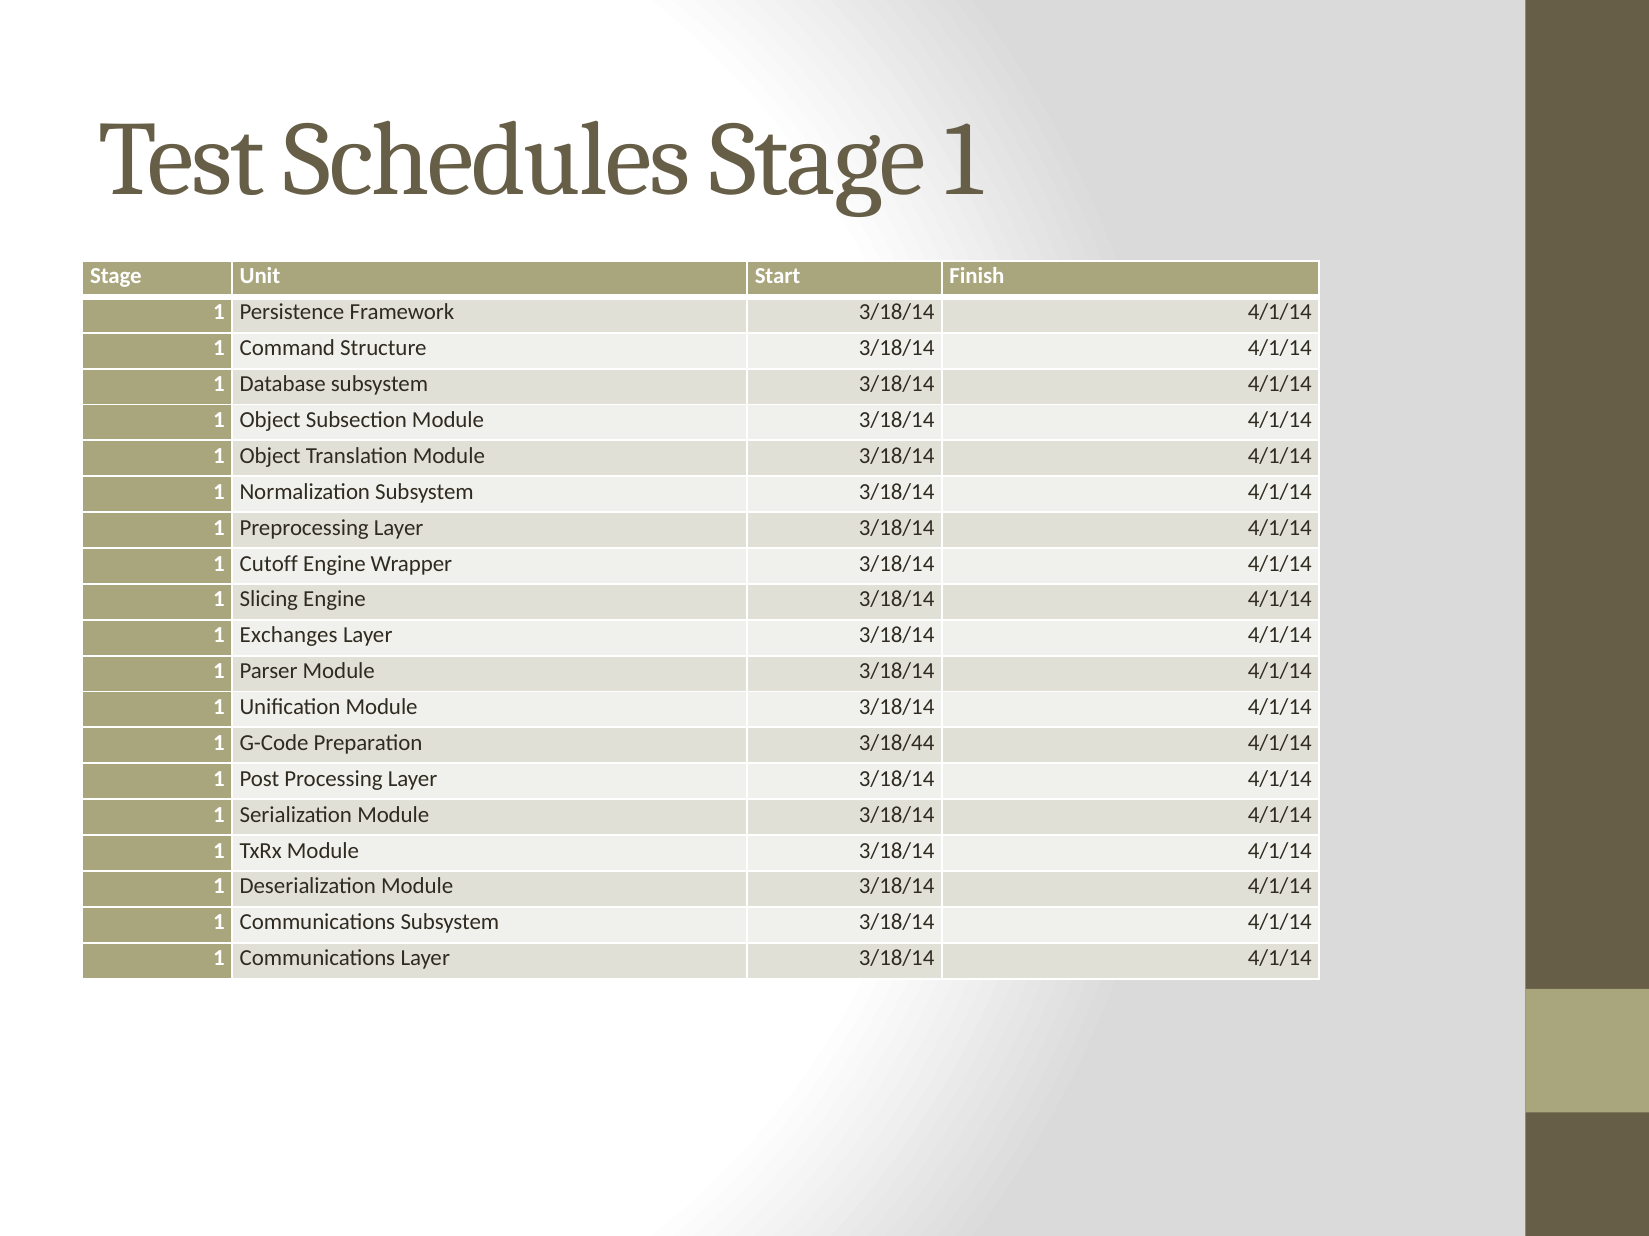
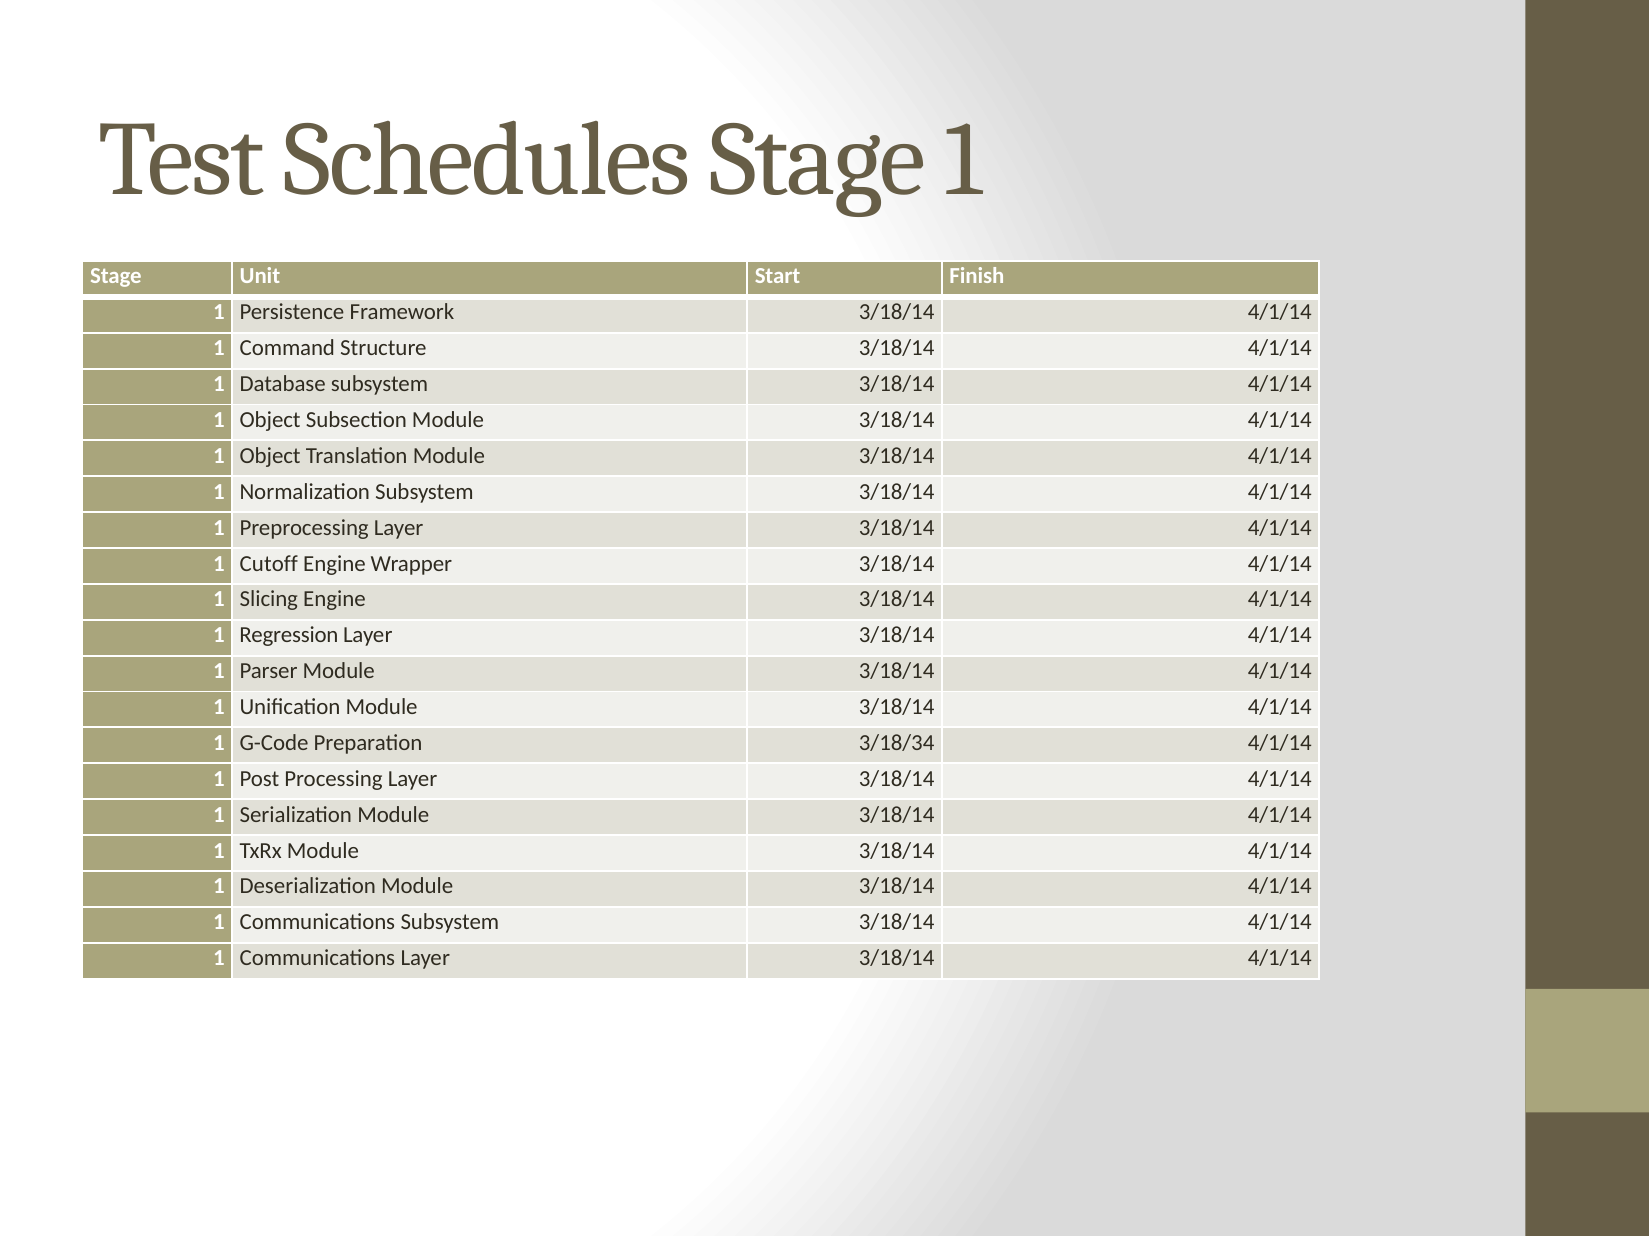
Exchanges: Exchanges -> Regression
3/18/44: 3/18/44 -> 3/18/34
